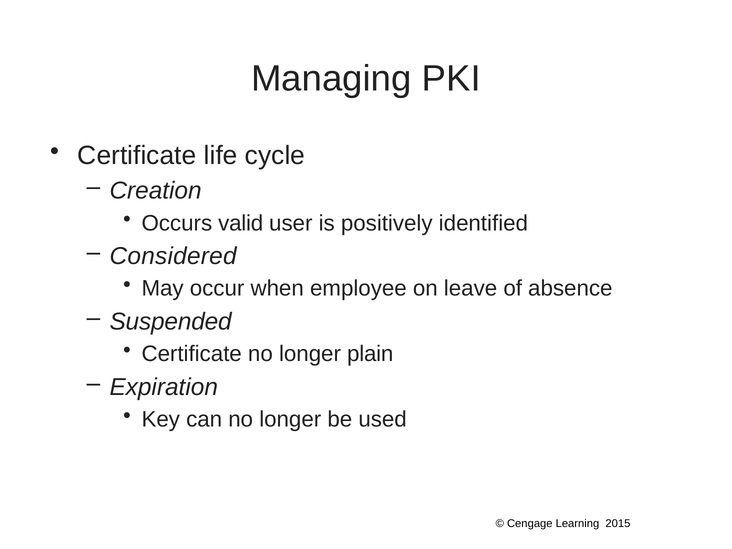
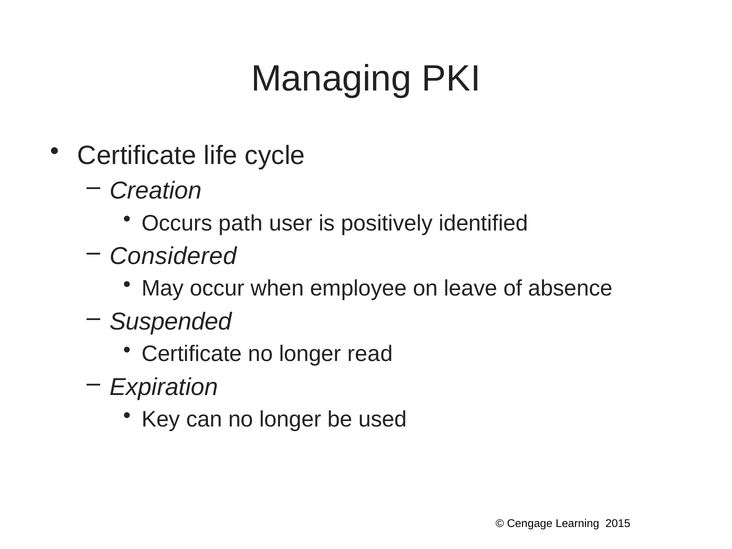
valid: valid -> path
plain: plain -> read
